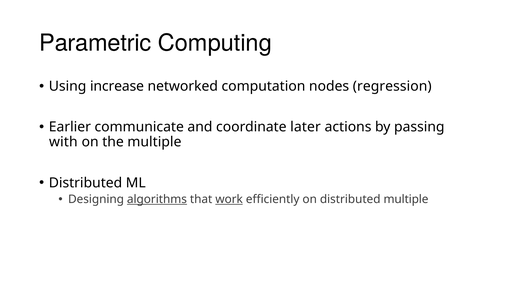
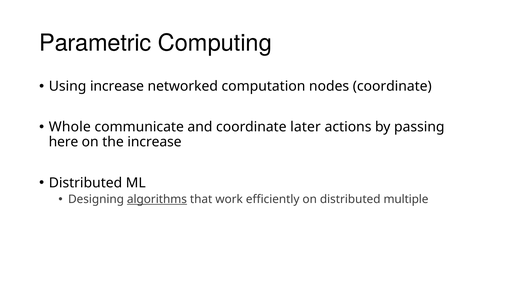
nodes regression: regression -> coordinate
Earlier: Earlier -> Whole
with: with -> here
the multiple: multiple -> increase
work underline: present -> none
